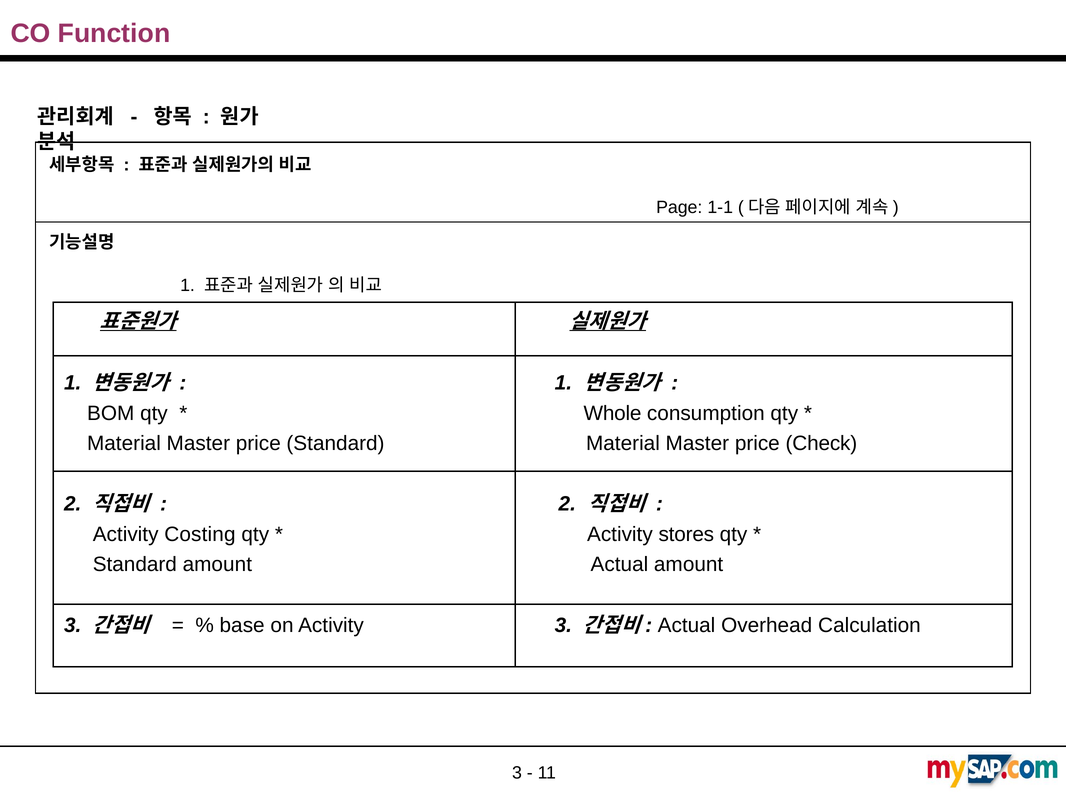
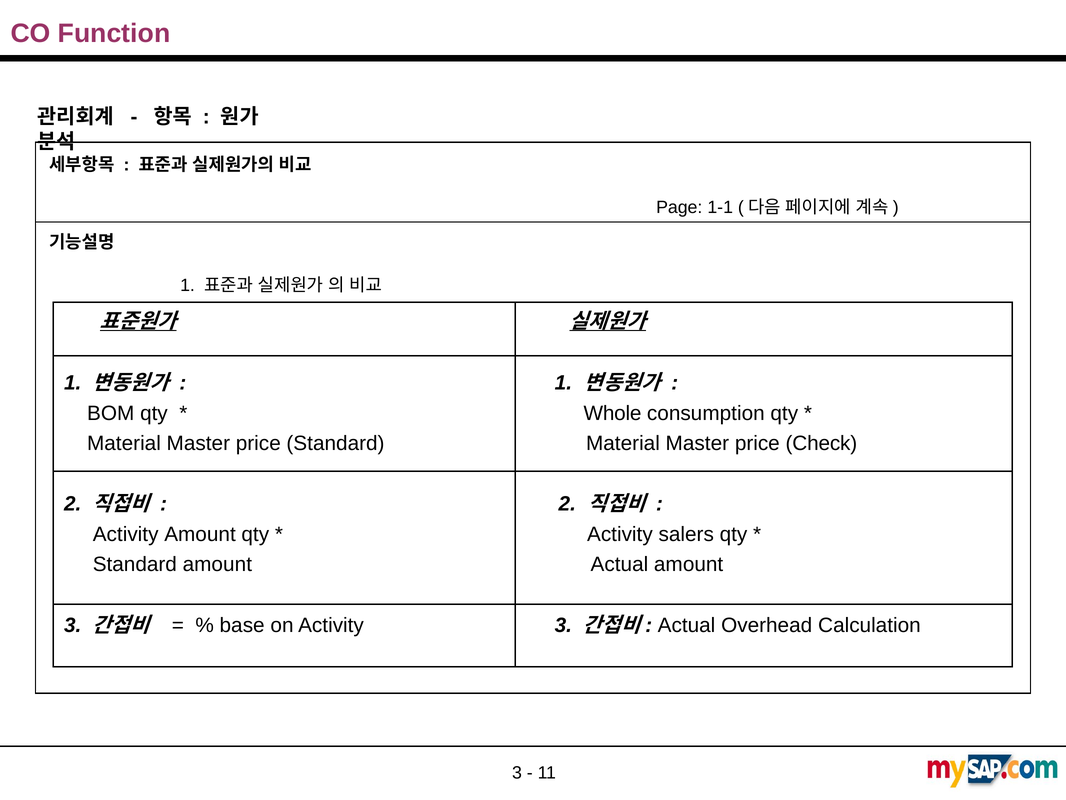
Activity Costing: Costing -> Amount
stores: stores -> salers
